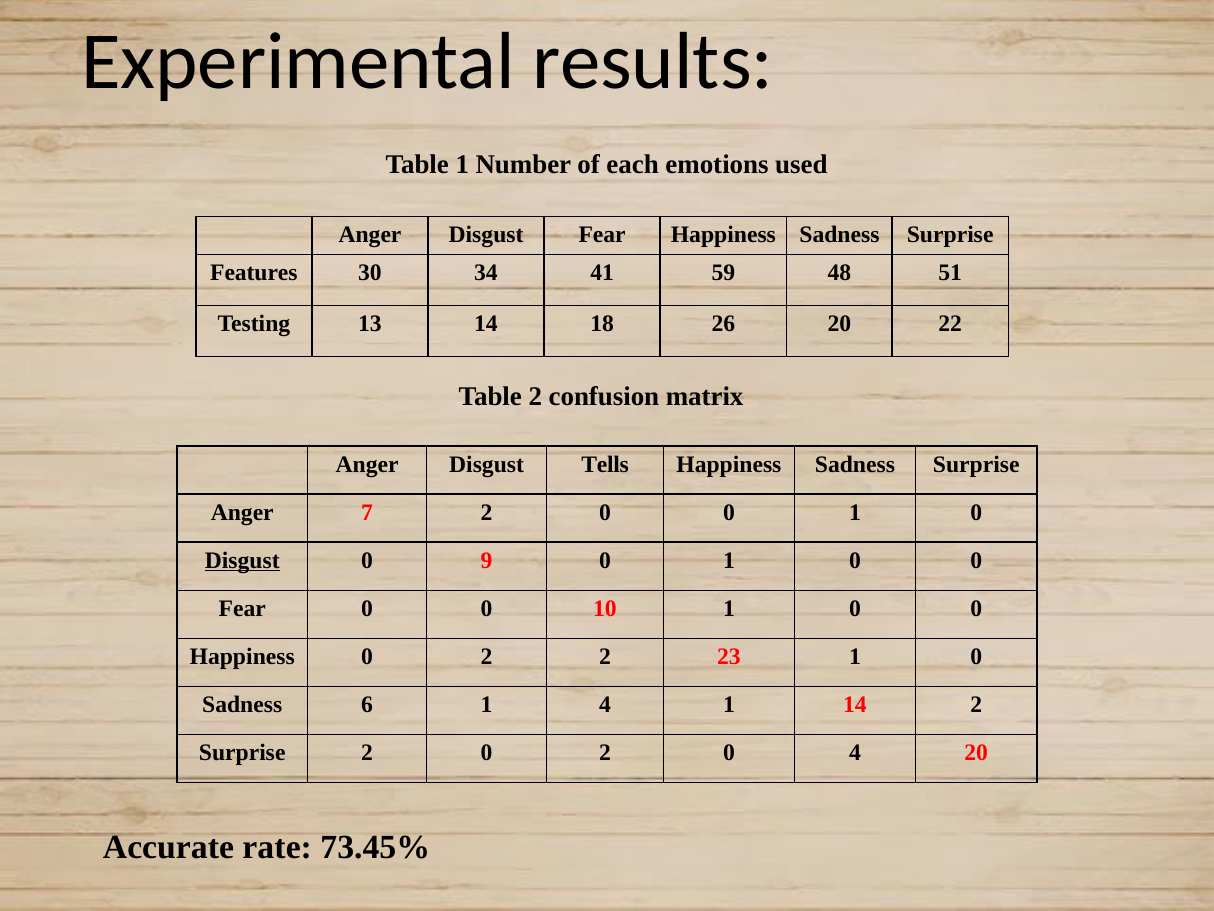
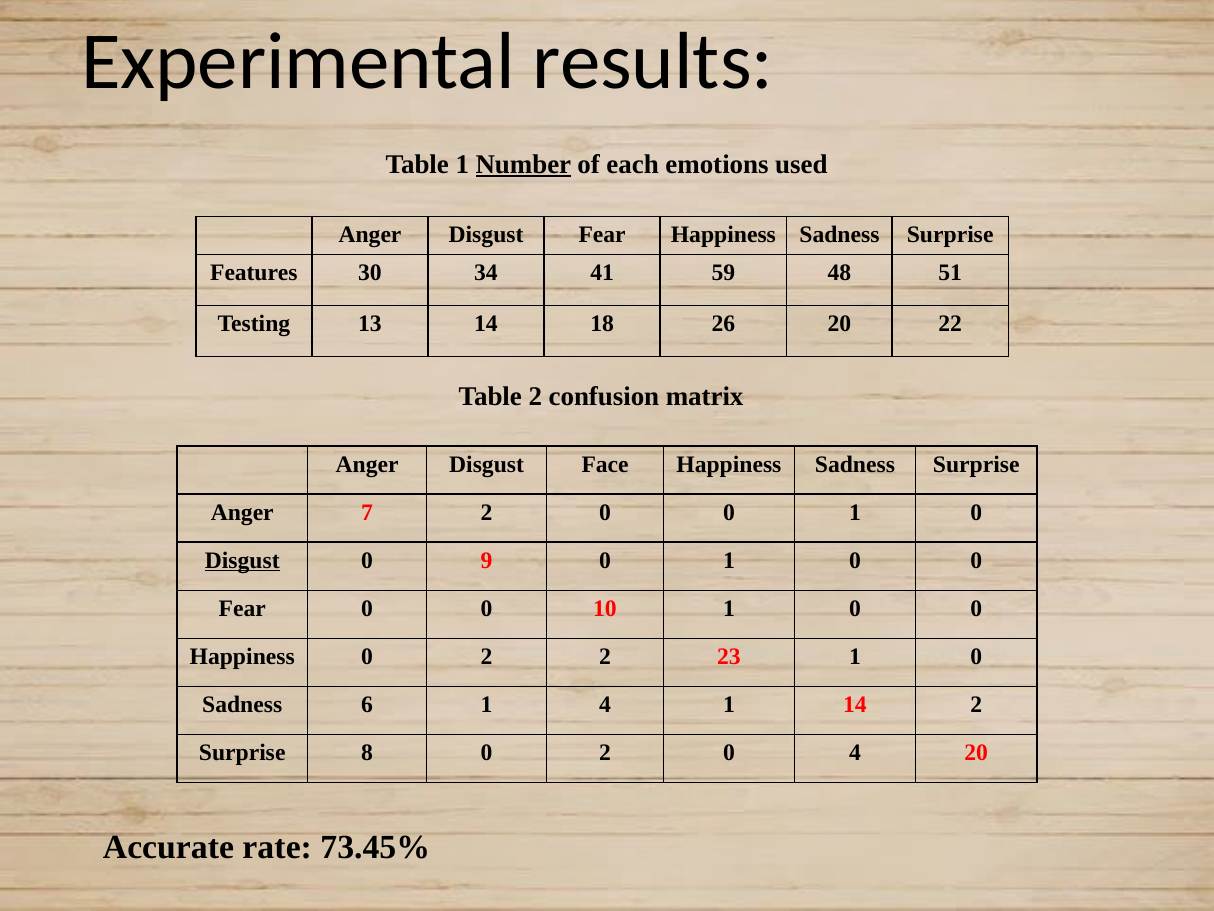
Number underline: none -> present
Tells: Tells -> Face
Surprise 2: 2 -> 8
